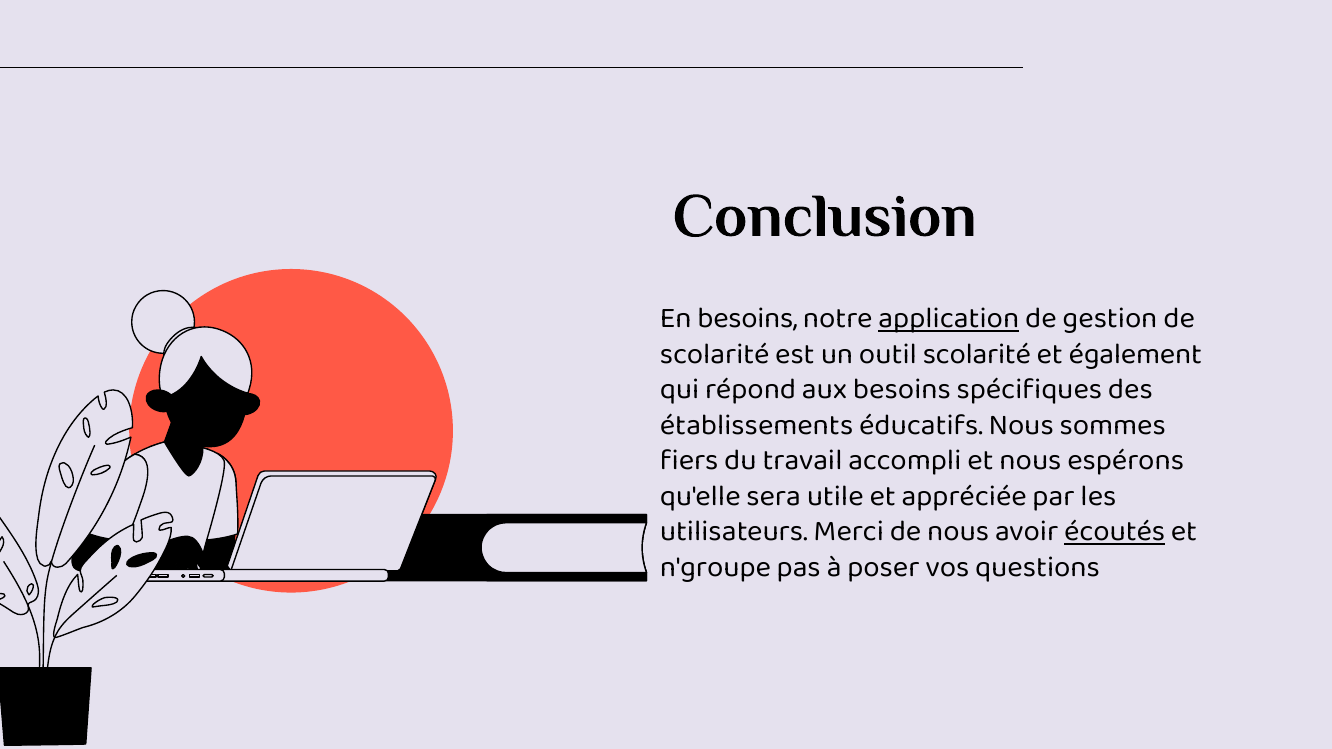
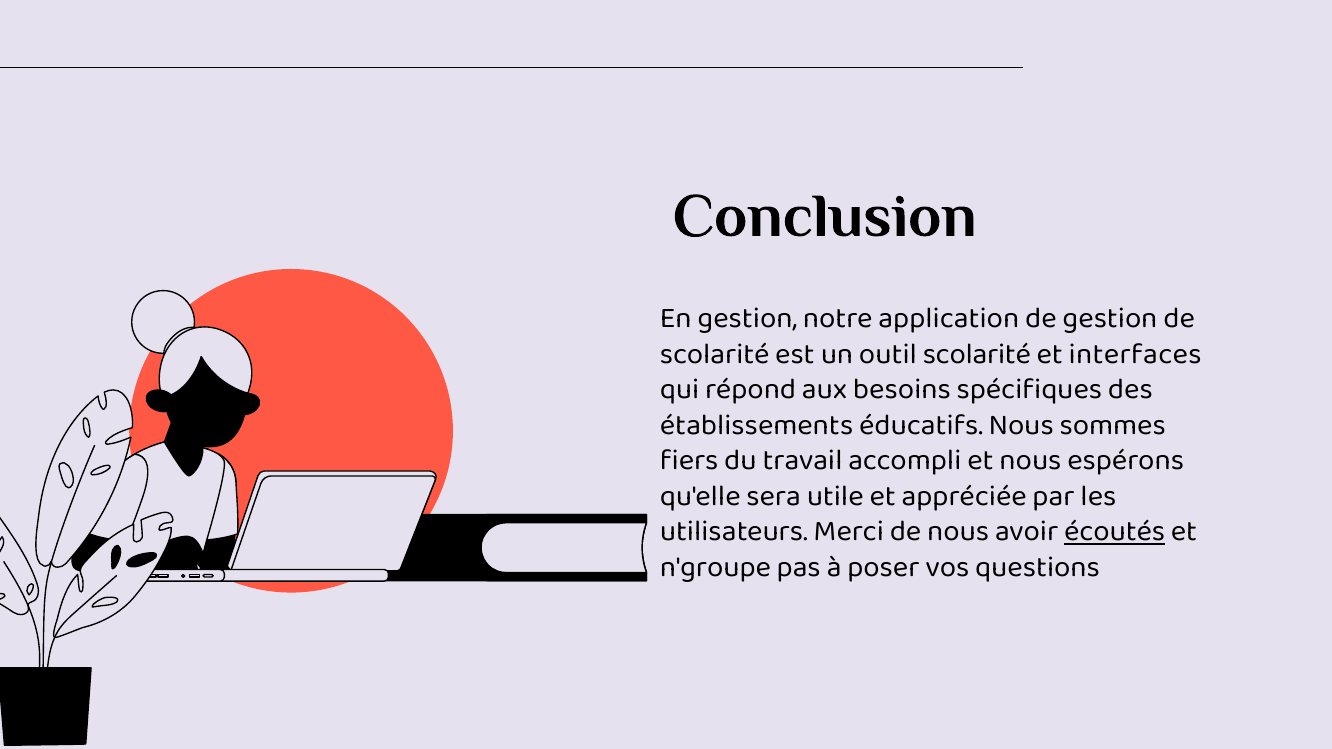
En besoins: besoins -> gestion
application underline: present -> none
également: également -> interfaces
